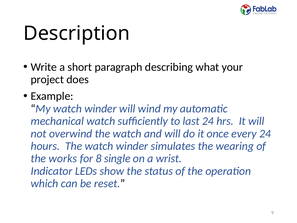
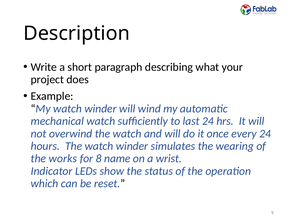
single: single -> name
